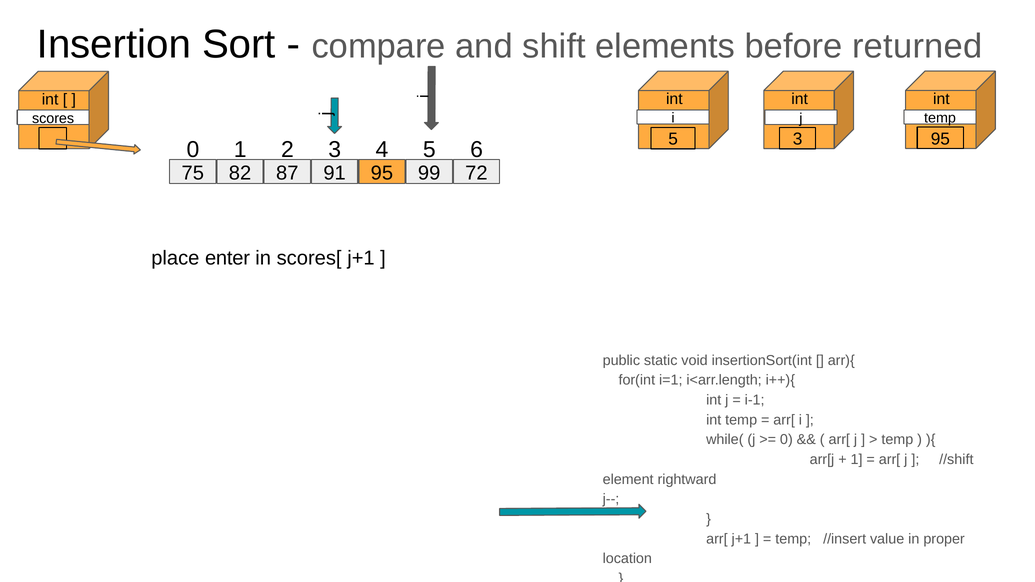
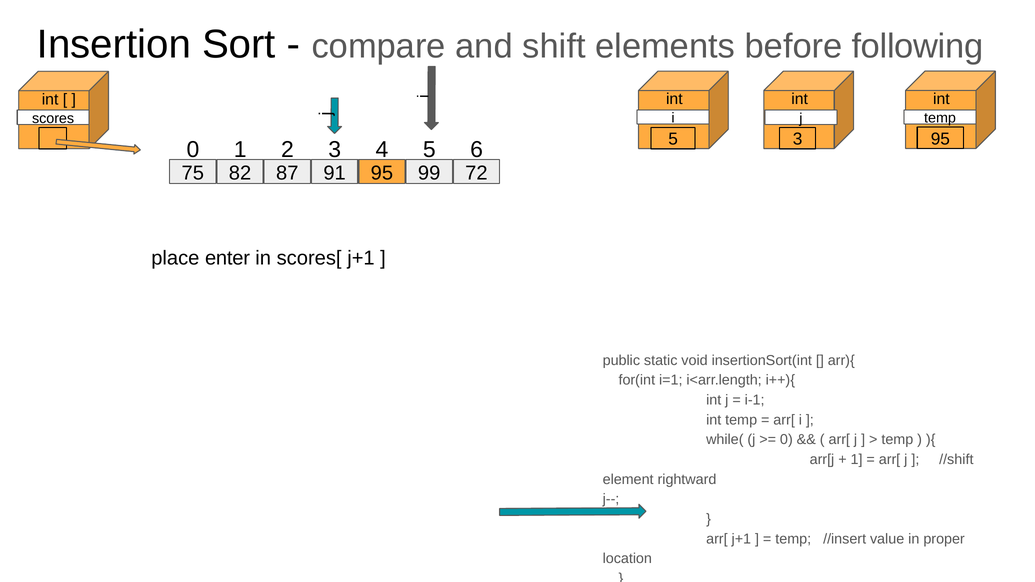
returned: returned -> following
